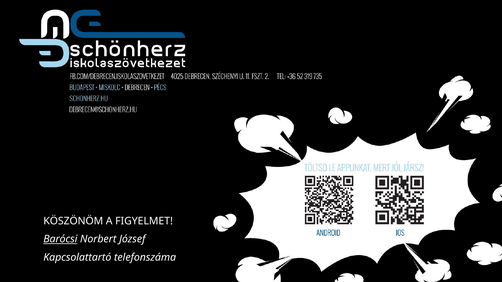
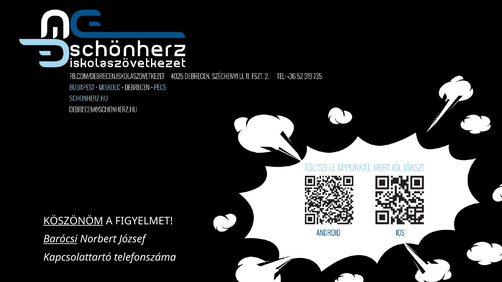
KÖSZÖNÖM underline: none -> present
